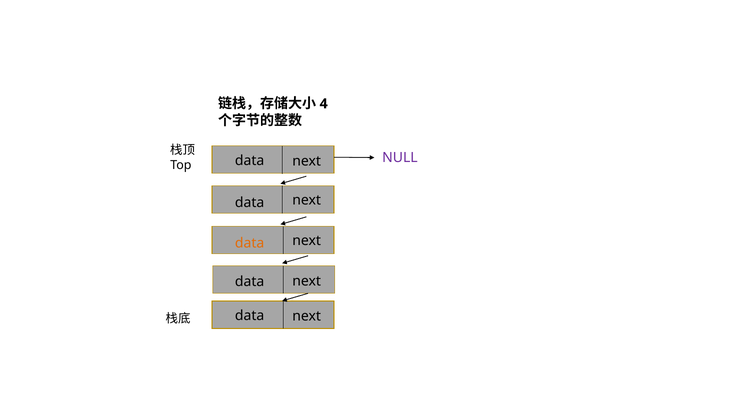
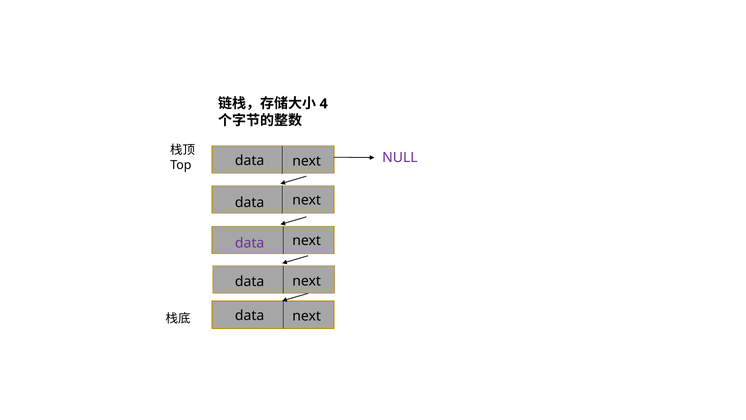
data at (250, 243) colour: orange -> purple
